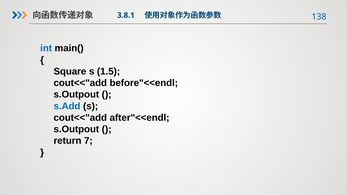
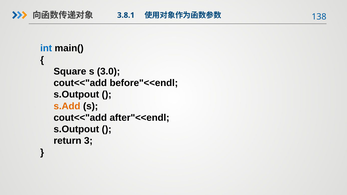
1.5: 1.5 -> 3.0
s.Add colour: blue -> orange
7: 7 -> 3
